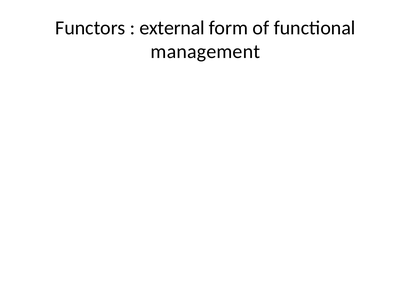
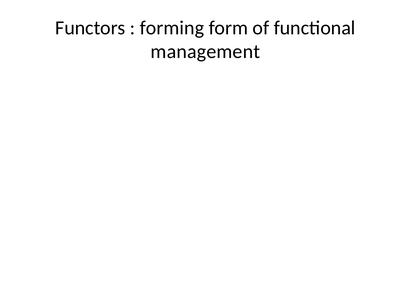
external: external -> forming
